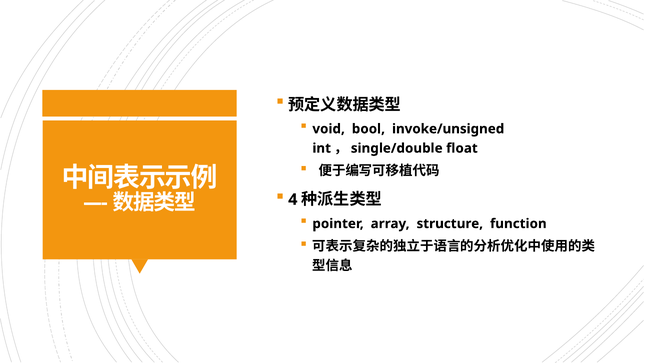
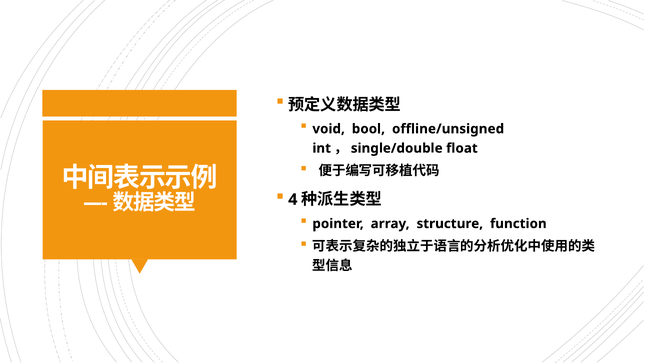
invoke/unsigned: invoke/unsigned -> offline/unsigned
